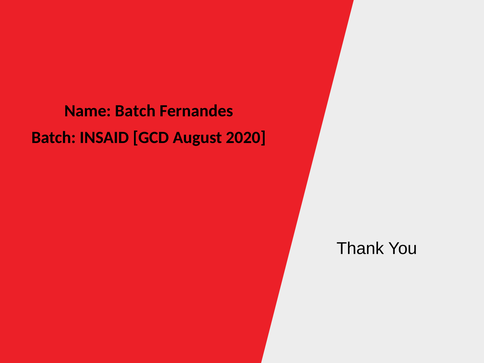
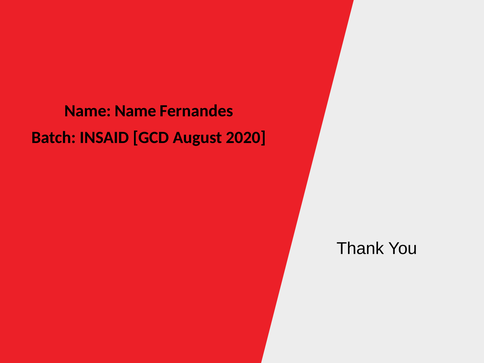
Name Batch: Batch -> Name
